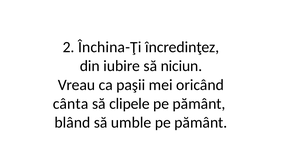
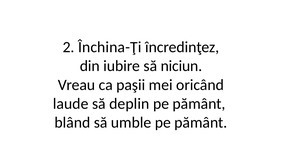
cânta: cânta -> laude
clipele: clipele -> deplin
